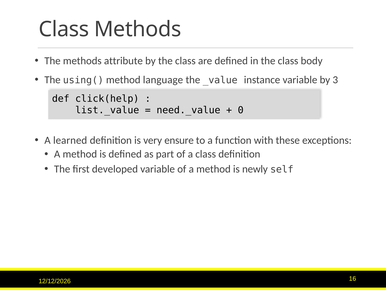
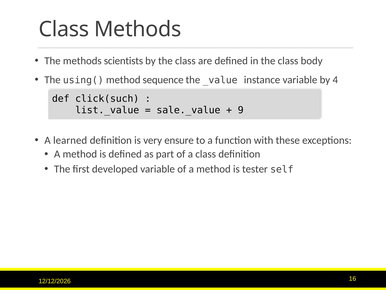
attribute: attribute -> scientists
language: language -> sequence
3: 3 -> 4
click(help: click(help -> click(such
need._value: need._value -> sale._value
0: 0 -> 9
newly: newly -> tester
